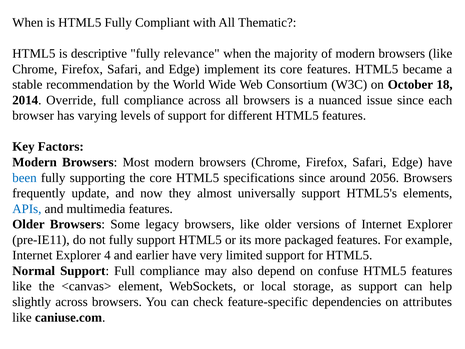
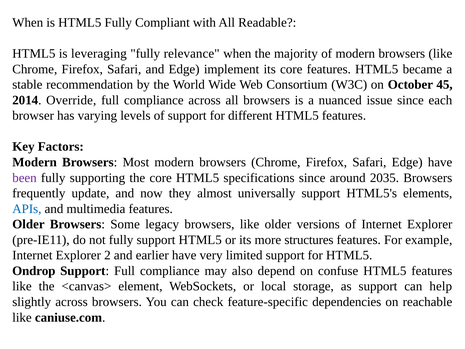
Thematic: Thematic -> Readable
descriptive: descriptive -> leveraging
18: 18 -> 45
been colour: blue -> purple
2056: 2056 -> 2035
packaged: packaged -> structures
4: 4 -> 2
Normal: Normal -> Ondrop
attributes: attributes -> reachable
